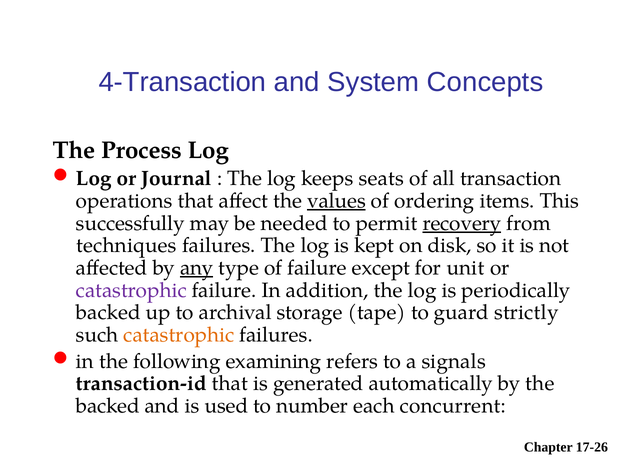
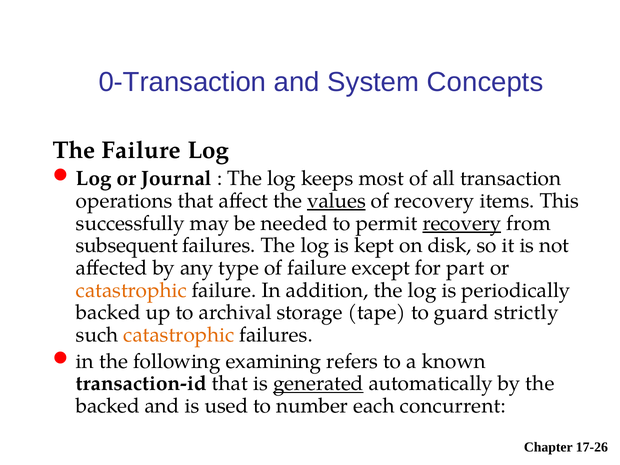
4-Transaction: 4-Transaction -> 0-Transaction
The Process: Process -> Failure
seats: seats -> most
of ordering: ordering -> recovery
techniques: techniques -> subsequent
any underline: present -> none
unit: unit -> part
catastrophic at (131, 290) colour: purple -> orange
signals: signals -> known
generated underline: none -> present
